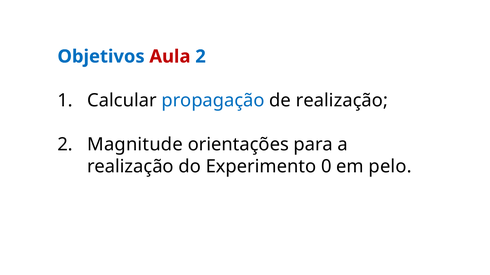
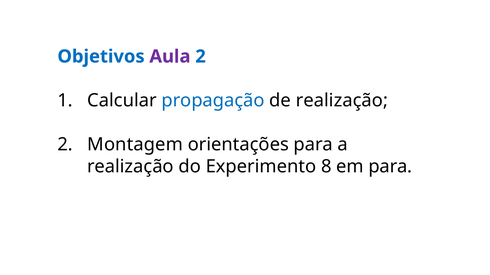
Aula colour: red -> purple
Magnitude: Magnitude -> Montagem
0: 0 -> 8
em pelo: pelo -> para
